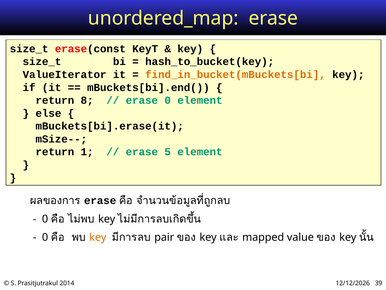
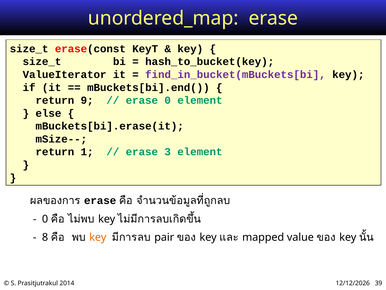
find_in_bucket(mBuckets[bi colour: orange -> purple
8: 8 -> 9
5: 5 -> 3
0 at (45, 237): 0 -> 8
